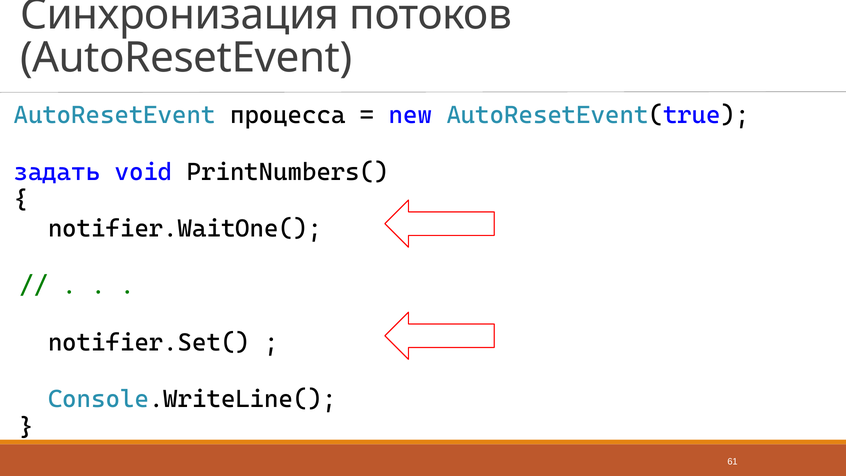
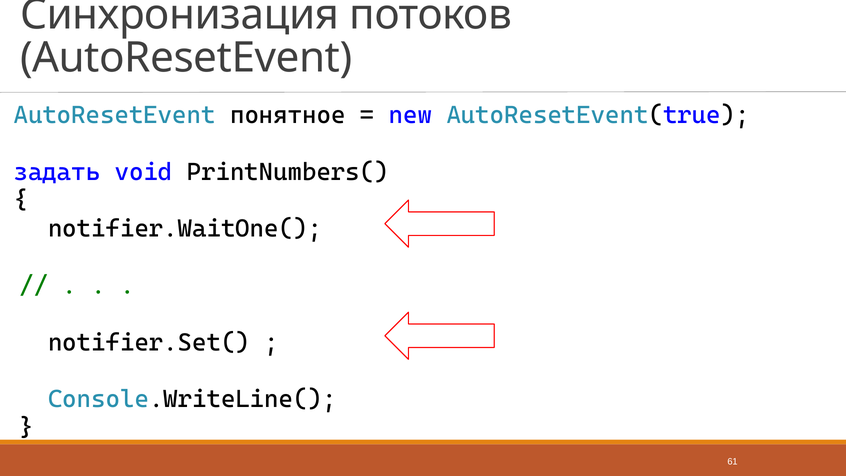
процесса: процесса -> понятное
